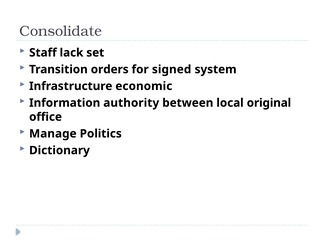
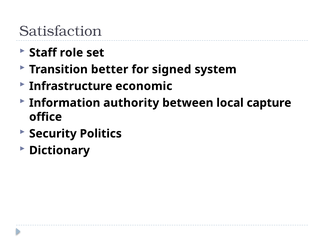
Consolidate: Consolidate -> Satisfaction
lack: lack -> role
orders: orders -> better
original: original -> capture
Manage: Manage -> Security
